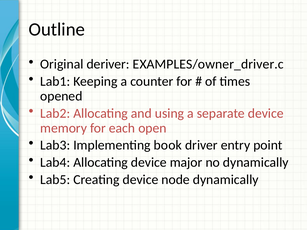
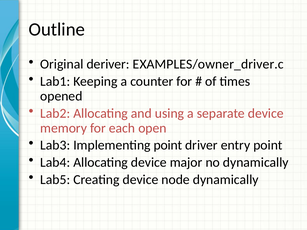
Implementing book: book -> point
